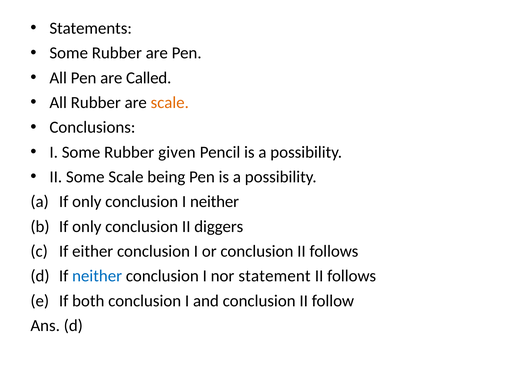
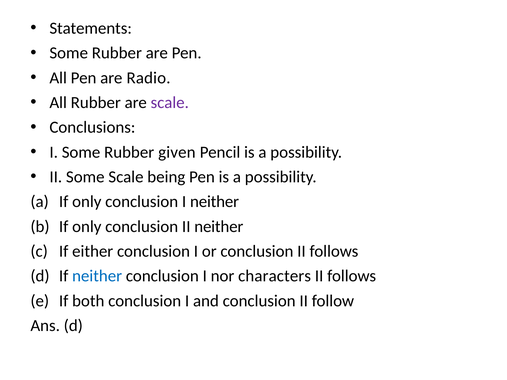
Called: Called -> Radio
scale at (170, 103) colour: orange -> purple
II diggers: diggers -> neither
statement: statement -> characters
